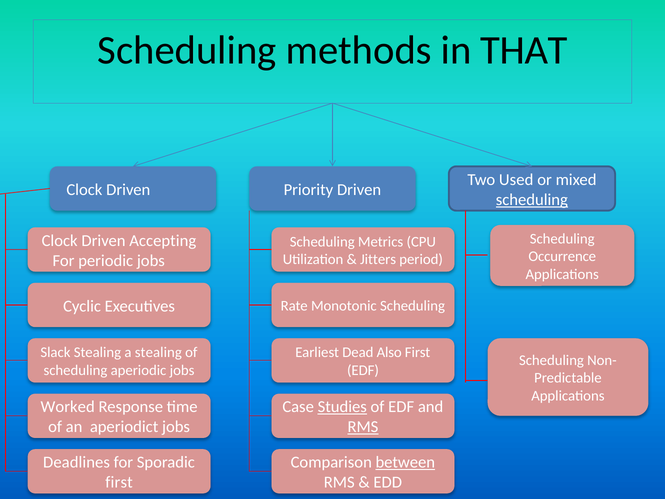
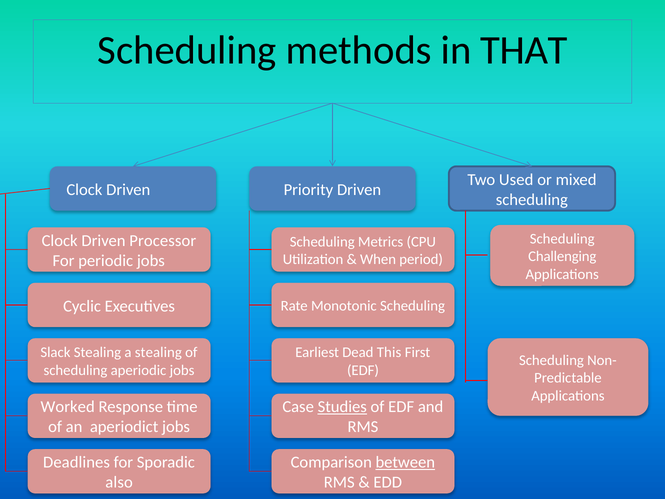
scheduling at (532, 200) underline: present -> none
Accepting: Accepting -> Processor
Occurrence: Occurrence -> Challenging
Jitters: Jitters -> When
Also: Also -> This
RMS at (363, 427) underline: present -> none
first at (119, 482): first -> also
